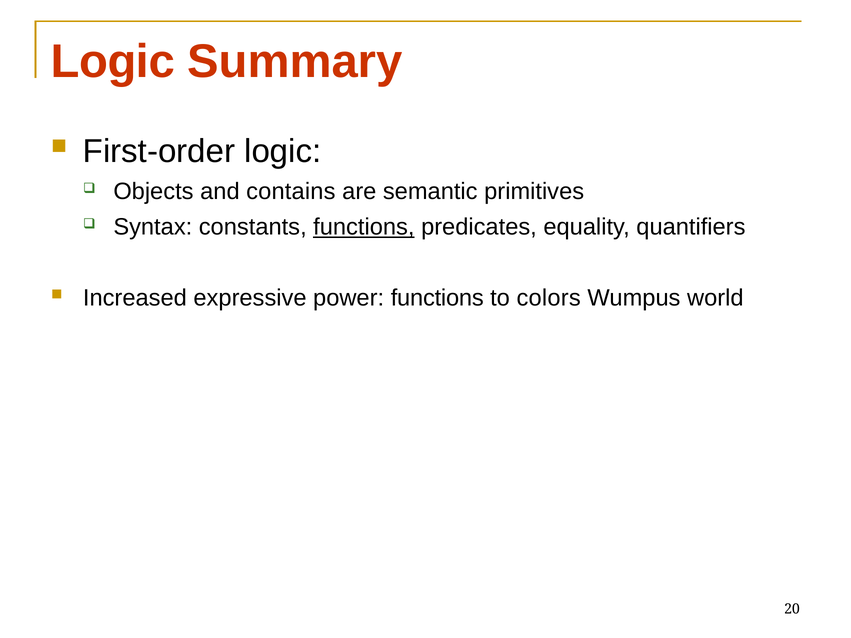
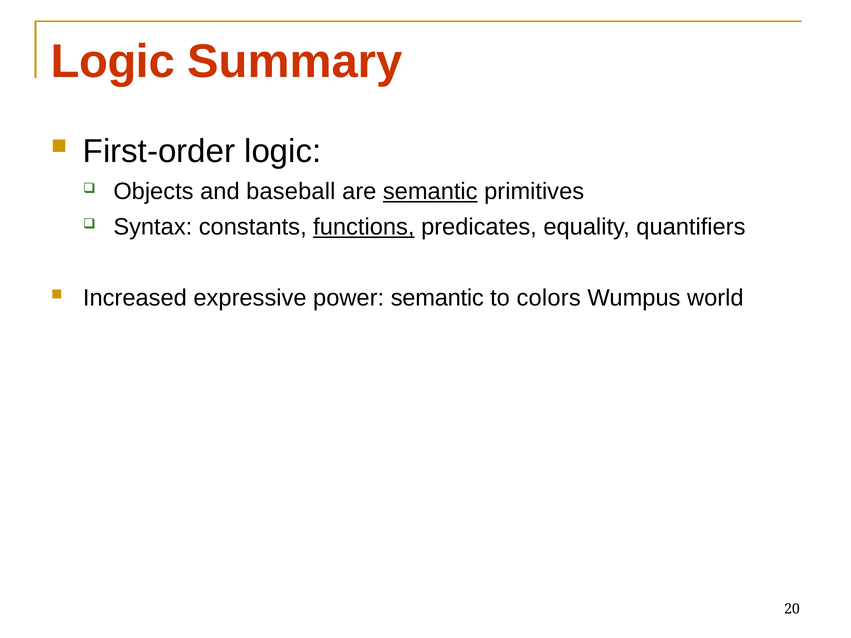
contains: contains -> baseball
semantic at (430, 192) underline: none -> present
power functions: functions -> semantic
